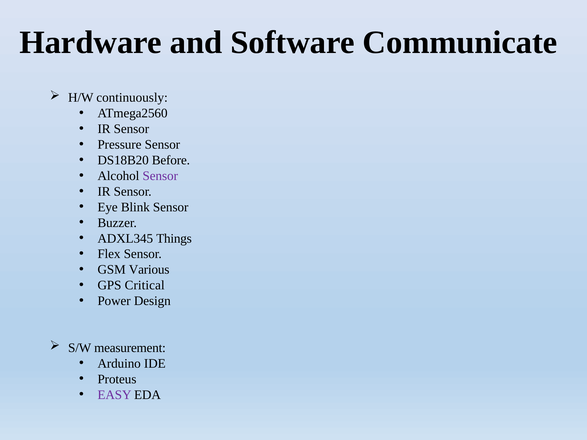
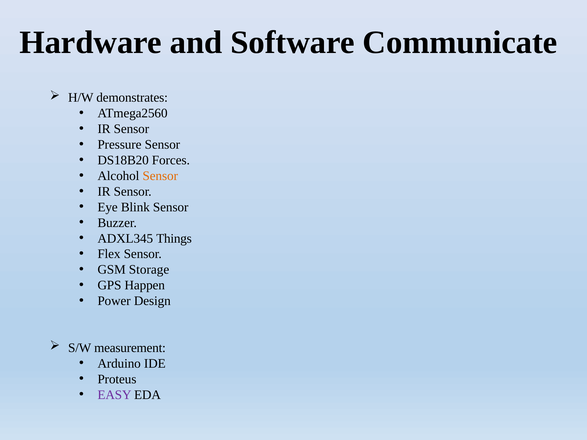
continuously: continuously -> demonstrates
Before: Before -> Forces
Sensor at (160, 176) colour: purple -> orange
Various: Various -> Storage
Critical: Critical -> Happen
